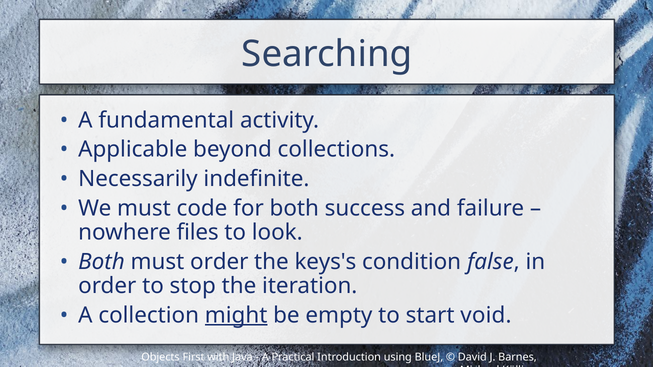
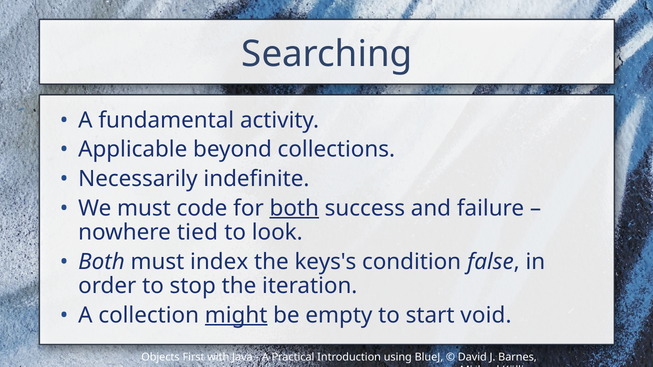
both at (294, 208) underline: none -> present
files: files -> tied
must order: order -> index
